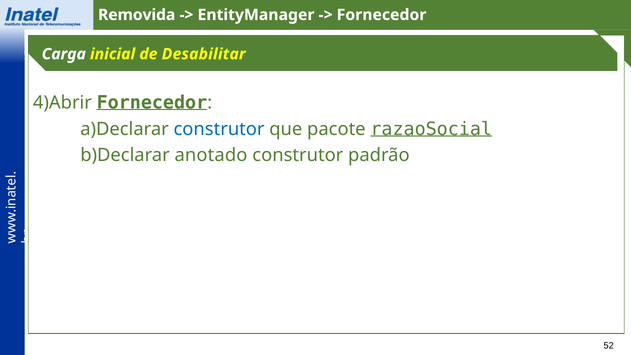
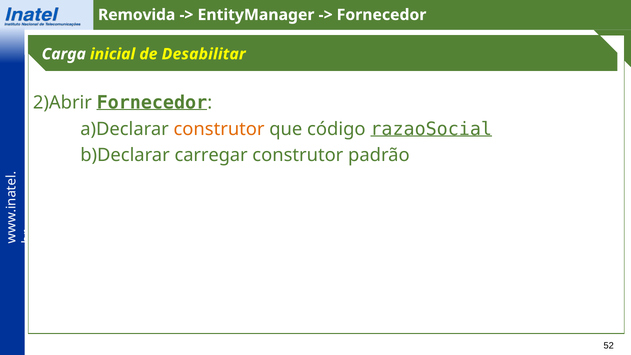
4)Abrir: 4)Abrir -> 2)Abrir
construtor at (219, 129) colour: blue -> orange
pacote: pacote -> código
anotado: anotado -> carregar
